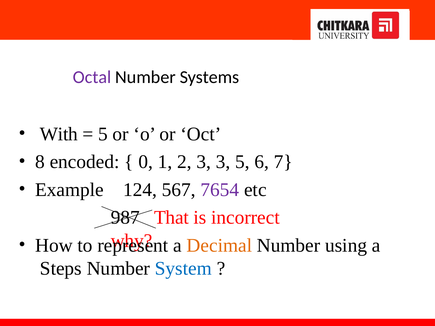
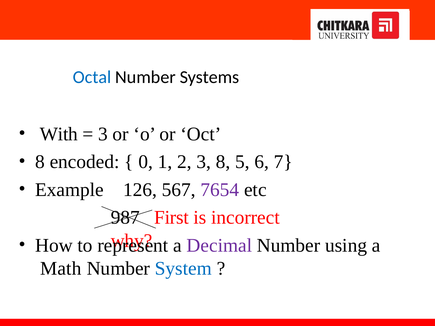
Octal colour: purple -> blue
5 at (103, 134): 5 -> 3
3 3: 3 -> 8
124: 124 -> 126
That: That -> First
Decimal colour: orange -> purple
Steps: Steps -> Math
